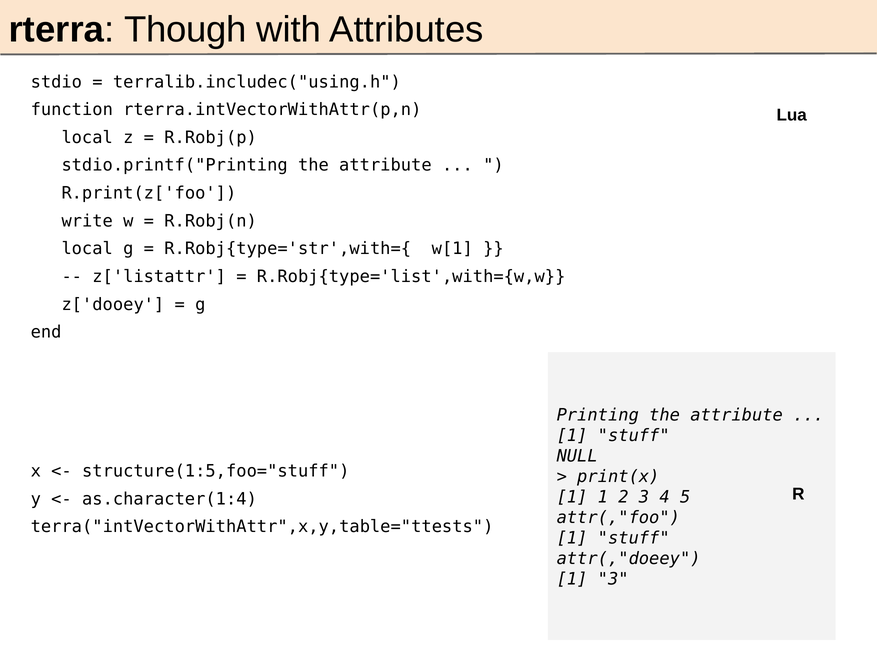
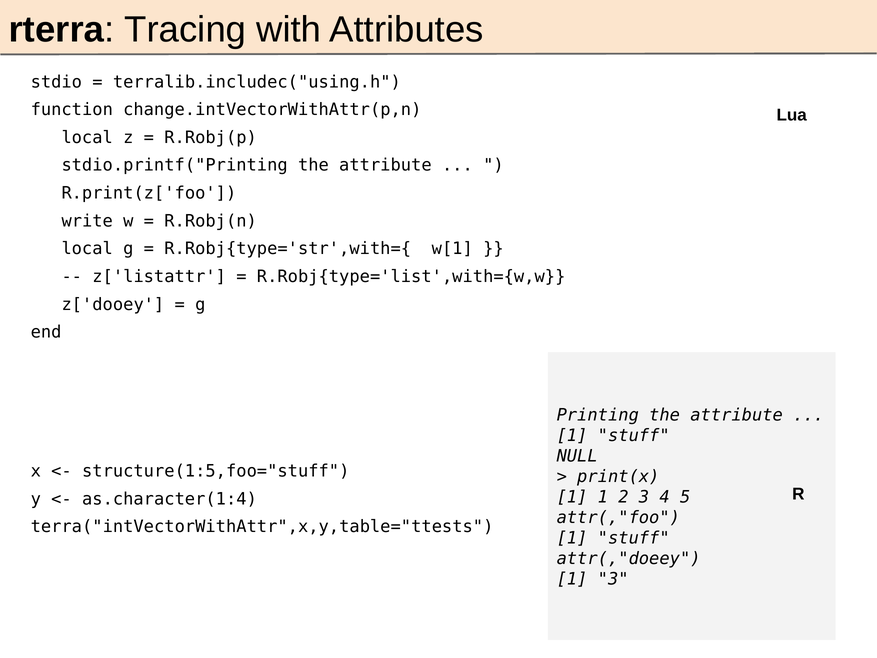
Though: Though -> Tracing
rterra.intVectorWithAttr(p,n: rterra.intVectorWithAttr(p,n -> change.intVectorWithAttr(p,n
